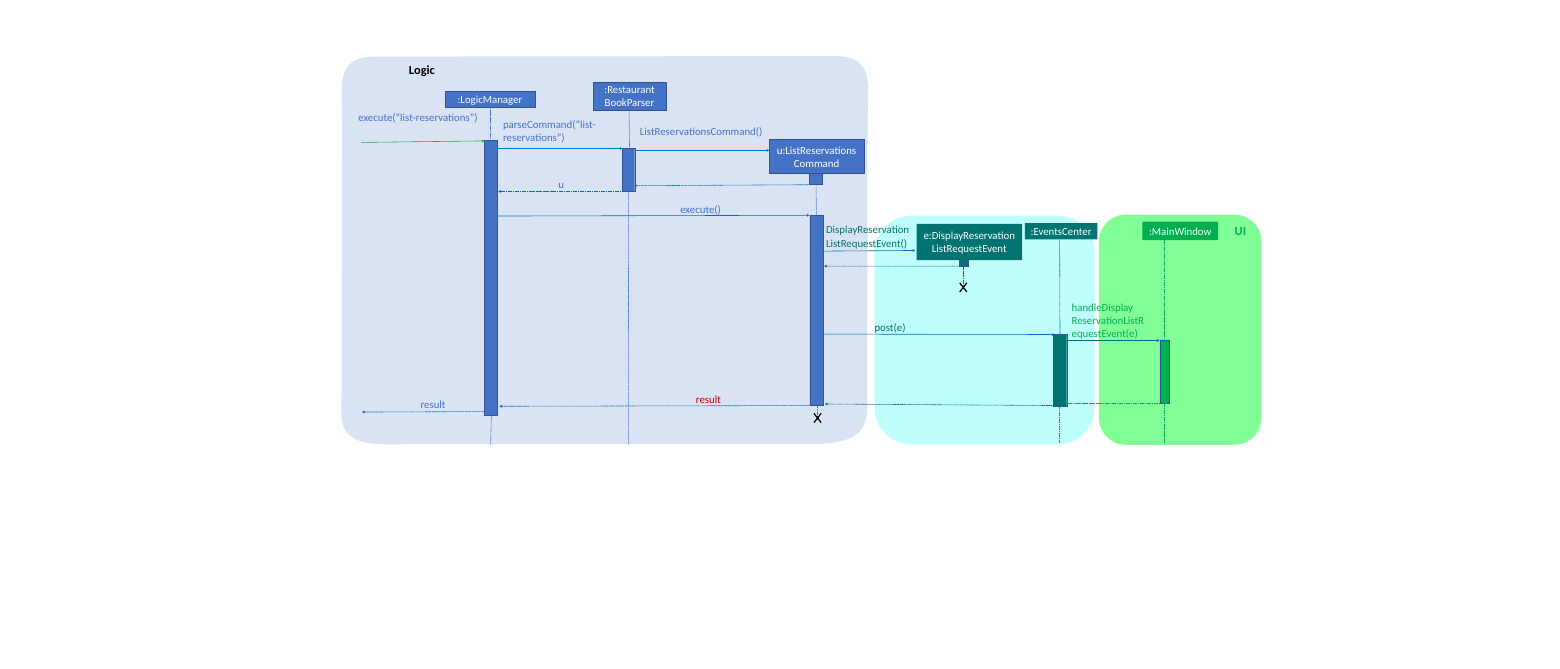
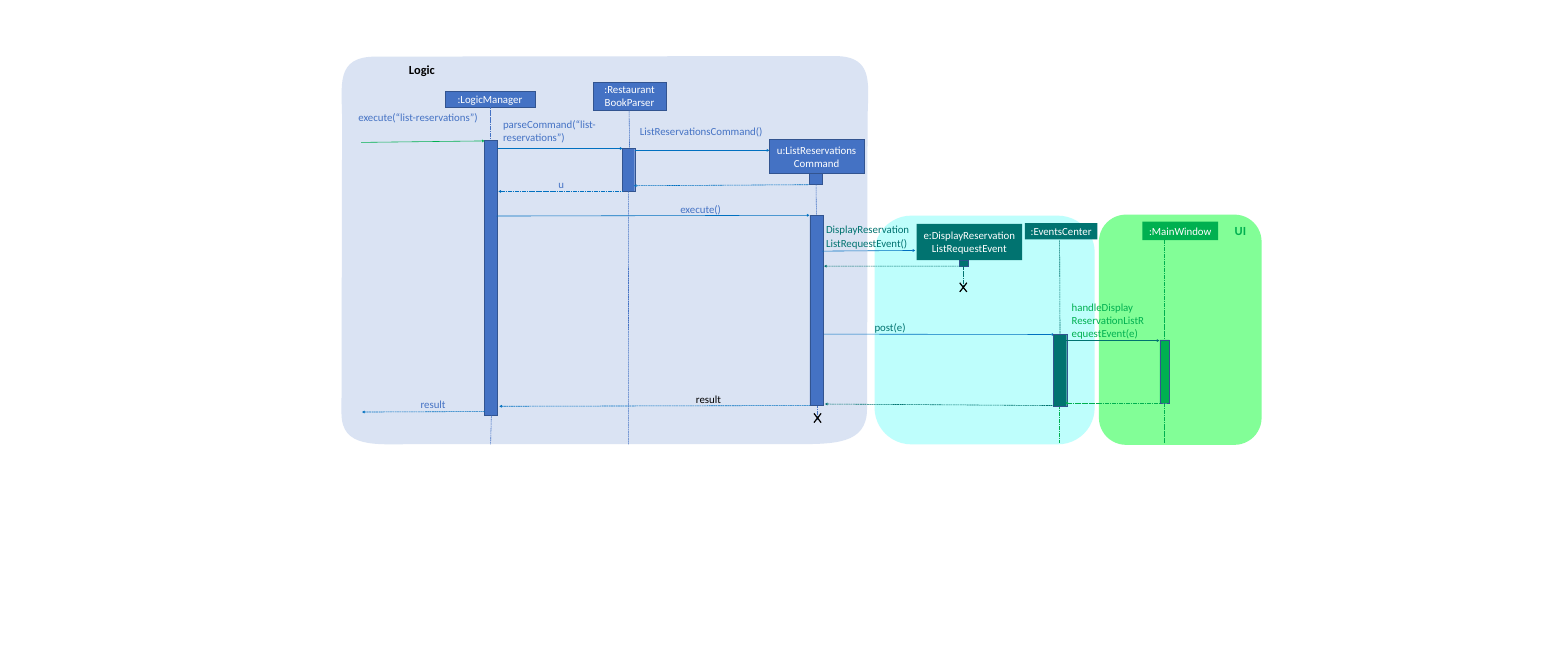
result at (708, 400) colour: red -> black
